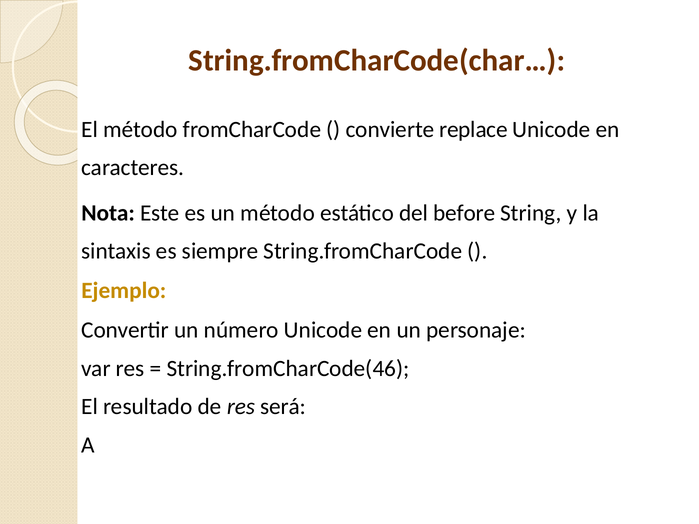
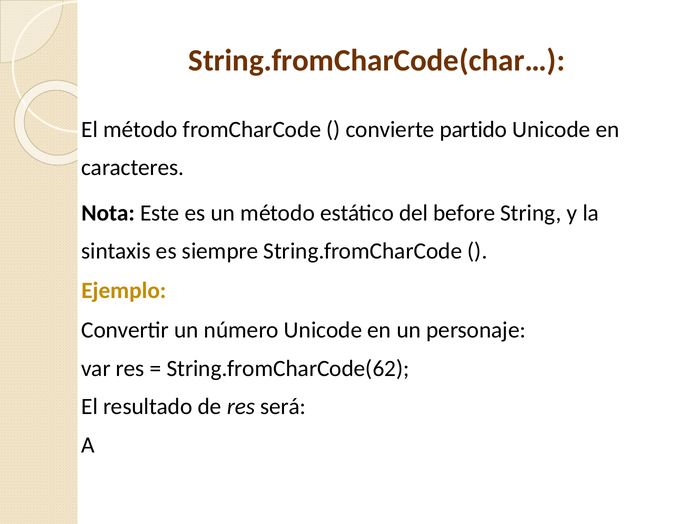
replace: replace -> partido
String.fromCharCode(46: String.fromCharCode(46 -> String.fromCharCode(62
